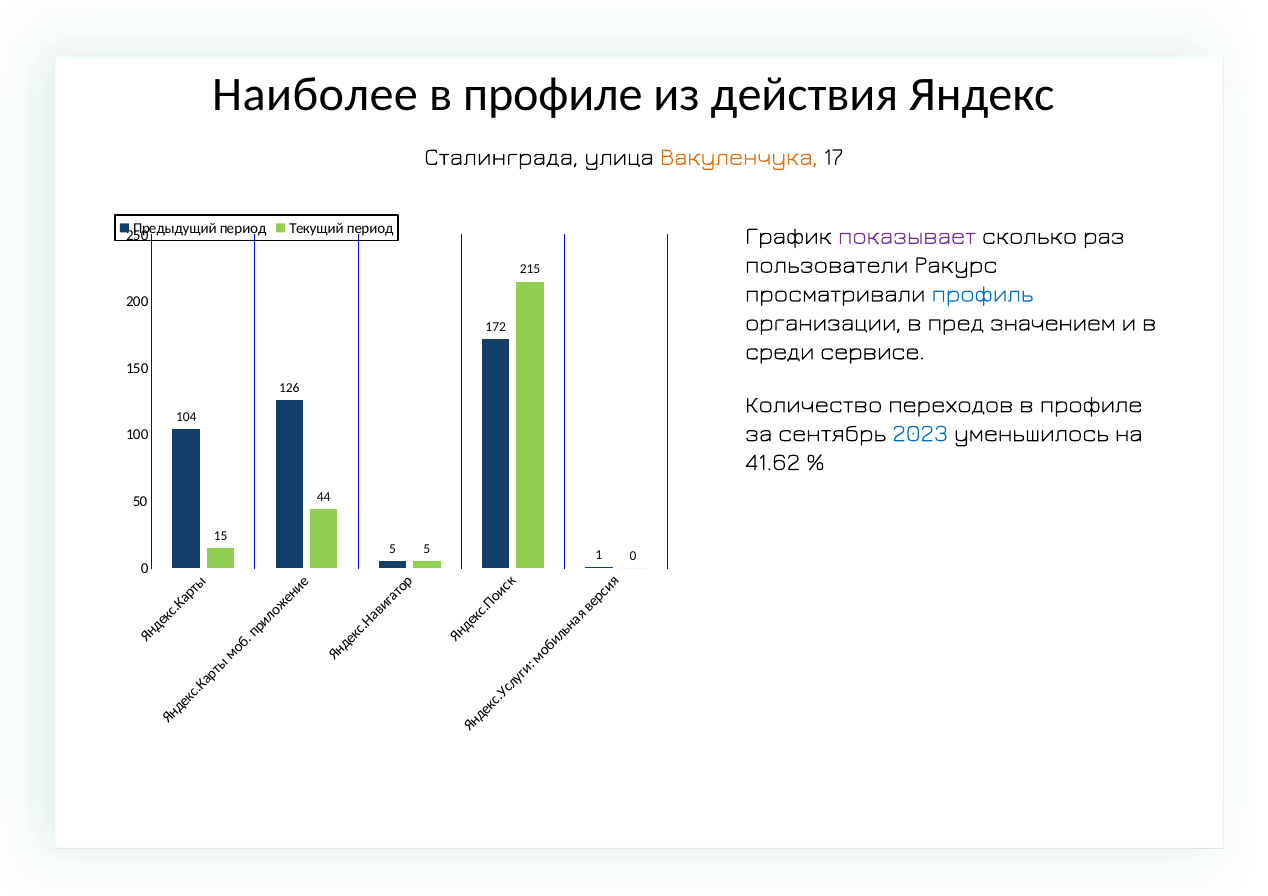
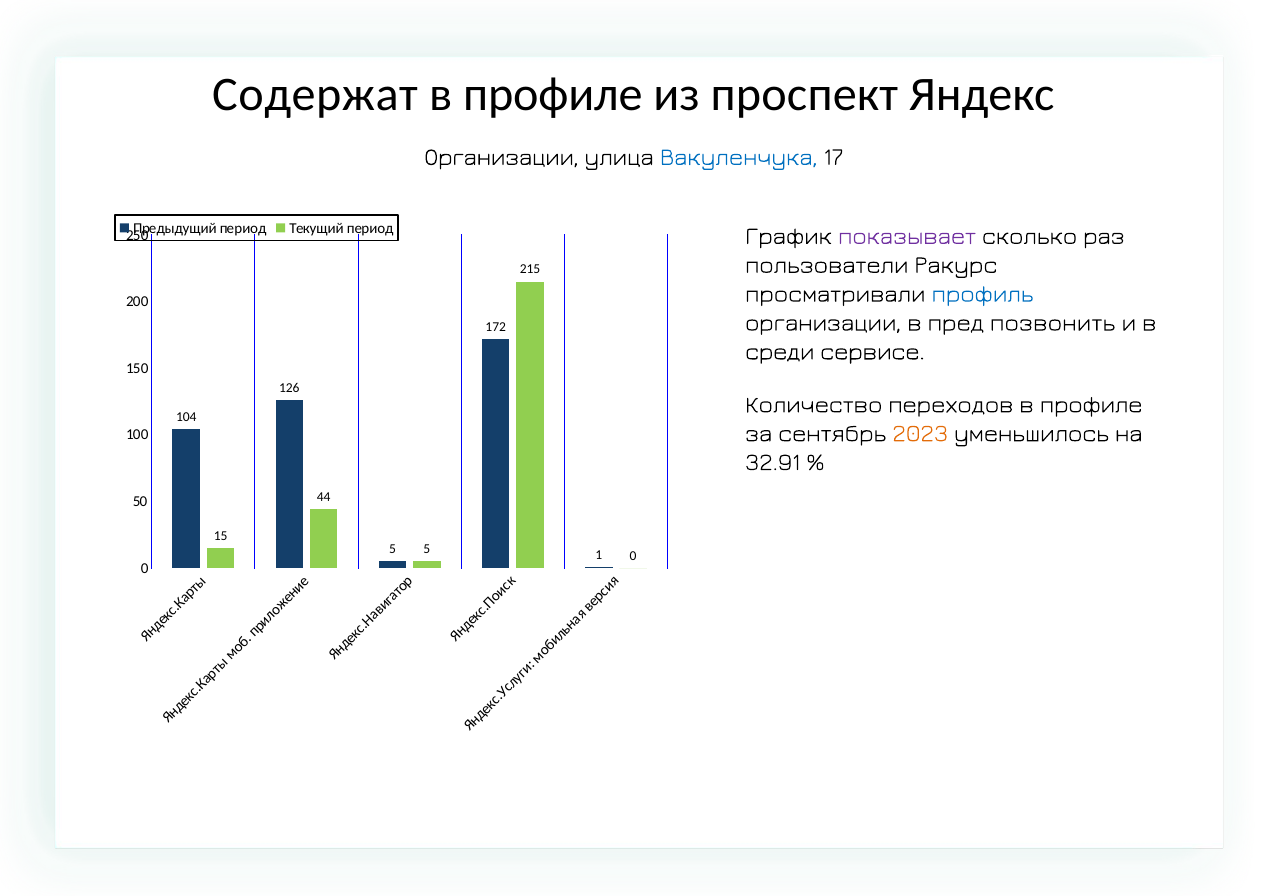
Наиболее: Наиболее -> Содержат
действия: действия -> проспект
Сталинграда at (501, 157): Сталинграда -> Организации
Вакуленчука colour: orange -> blue
значением: значением -> позвонить
2023 colour: blue -> orange
41.62: 41.62 -> 32.91
